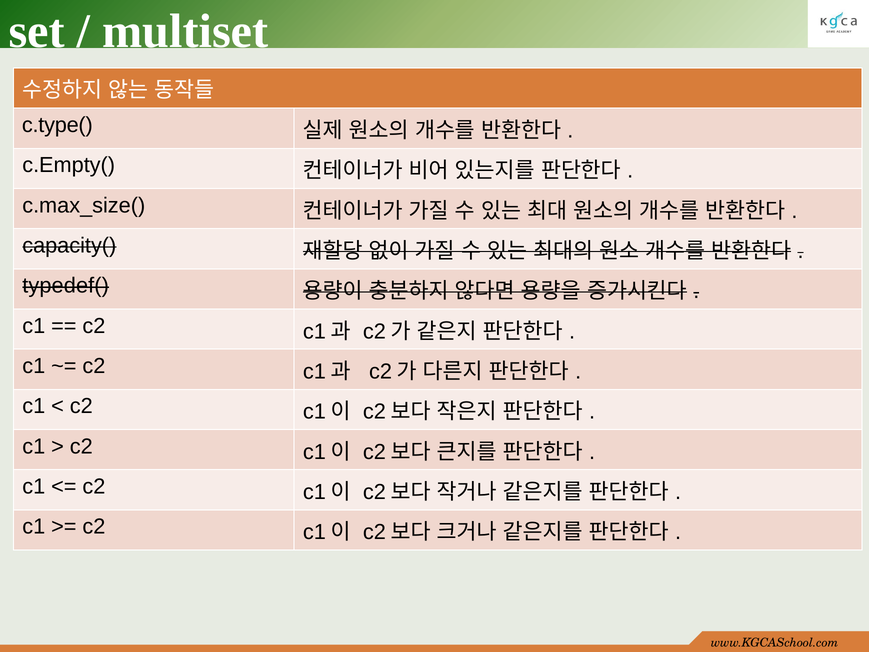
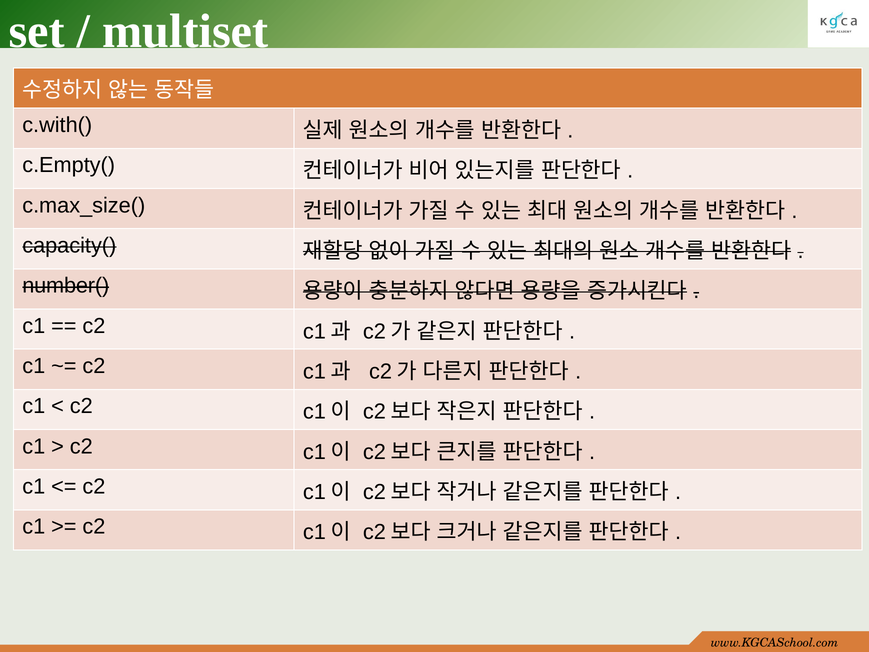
c.type(: c.type( -> c.with(
typedef(: typedef( -> number(
